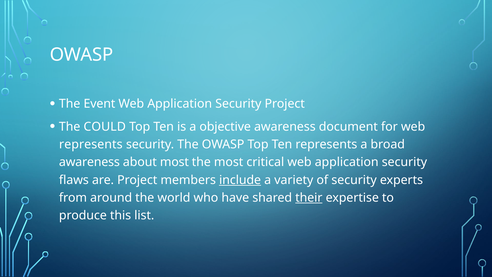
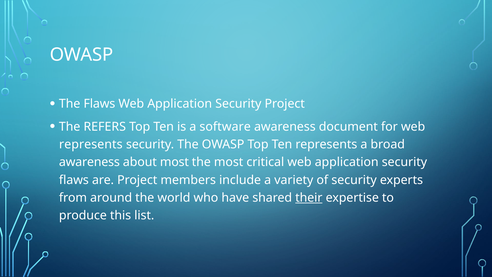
The Event: Event -> Flaws
COULD: COULD -> REFERS
objective: objective -> software
include underline: present -> none
